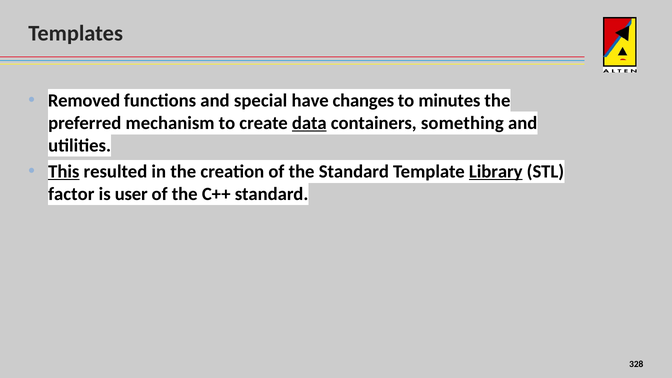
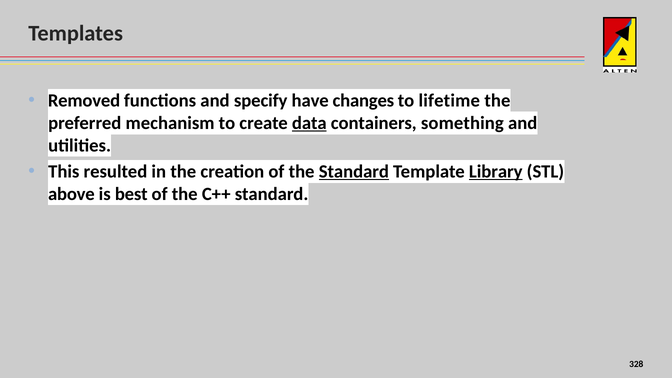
special: special -> specify
minutes: minutes -> lifetime
This underline: present -> none
Standard at (354, 172) underline: none -> present
factor: factor -> above
user: user -> best
